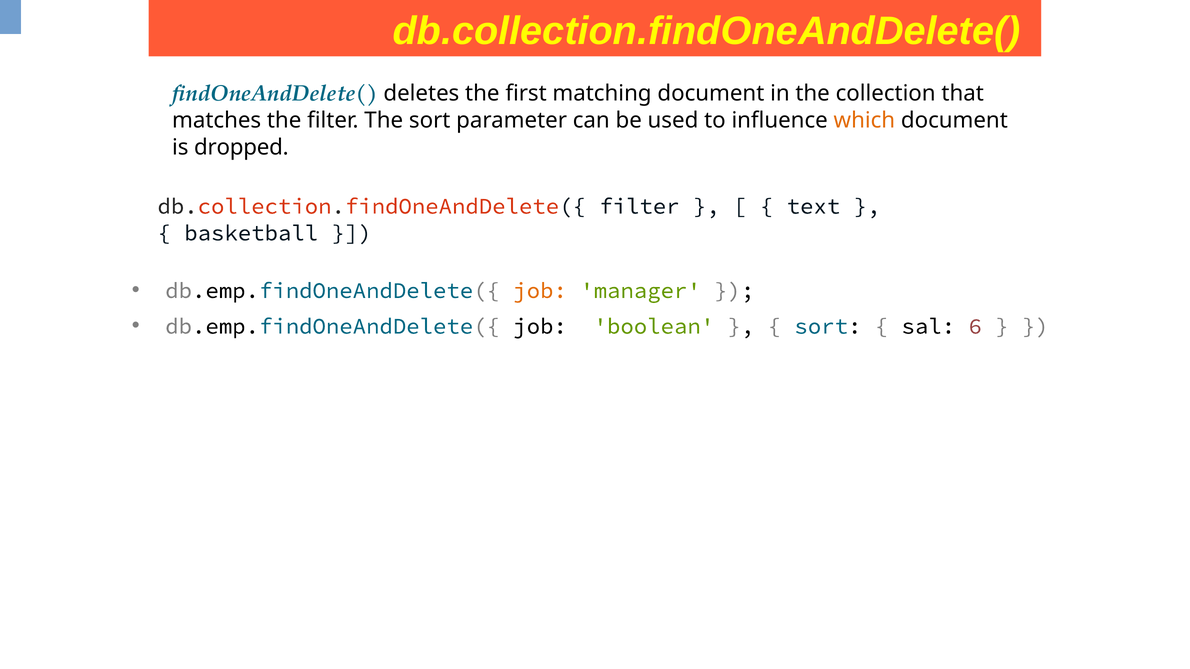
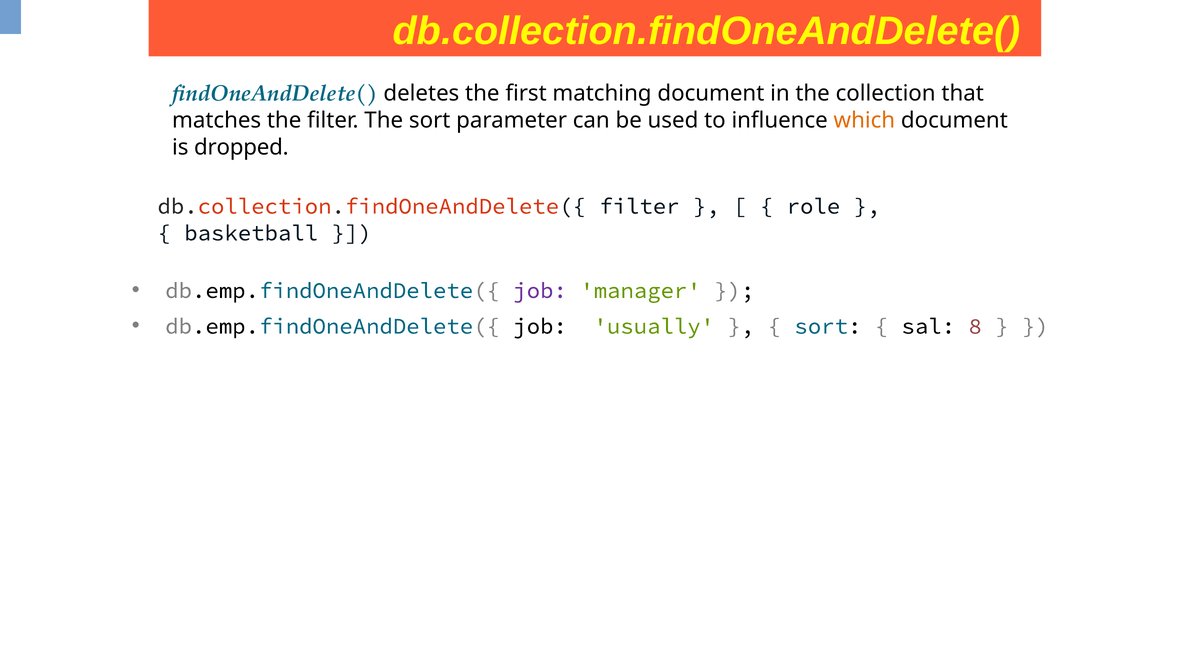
text: text -> role
job at (540, 291) colour: orange -> purple
boolean: boolean -> usually
6: 6 -> 8
